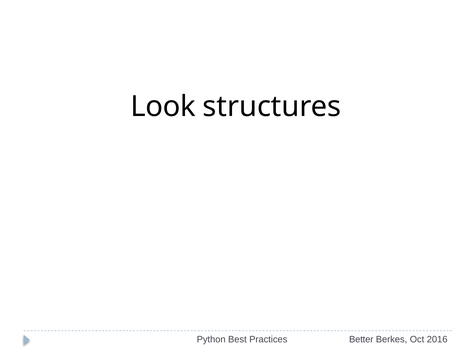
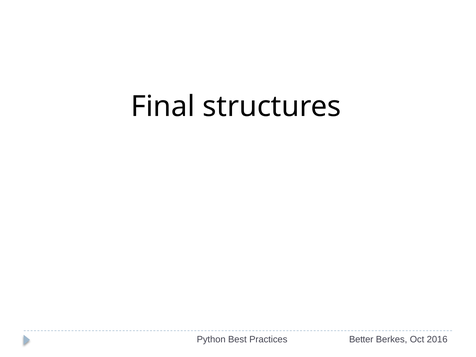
Look: Look -> Final
